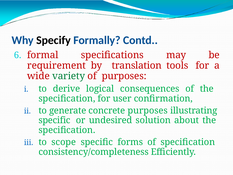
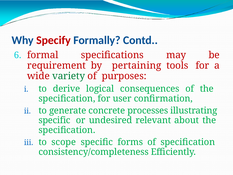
Specify colour: black -> red
translation: translation -> pertaining
concrete purposes: purposes -> processes
solution: solution -> relevant
